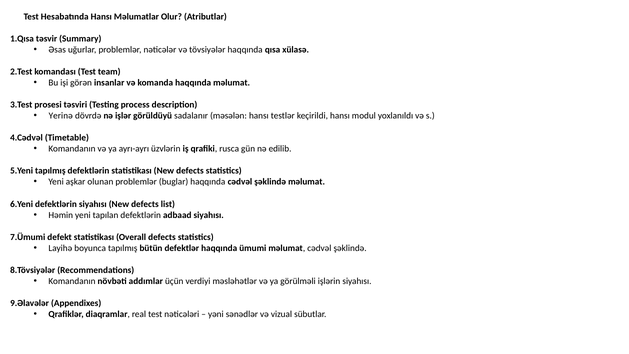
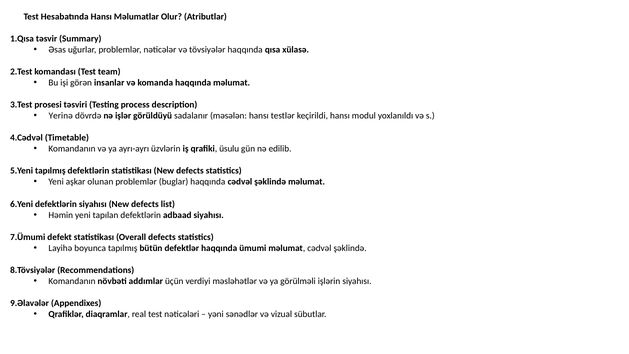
rusca: rusca -> üsulu
